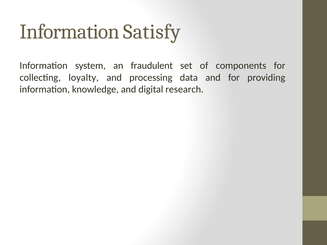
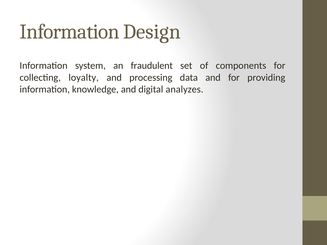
Satisfy: Satisfy -> Design
research: research -> analyzes
